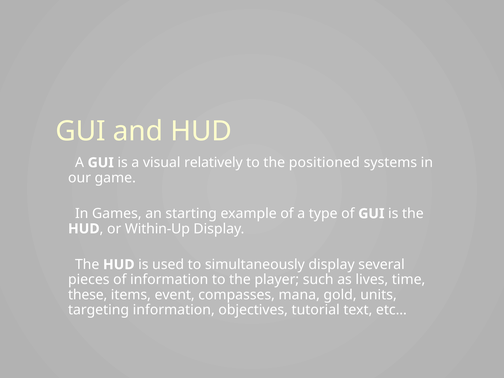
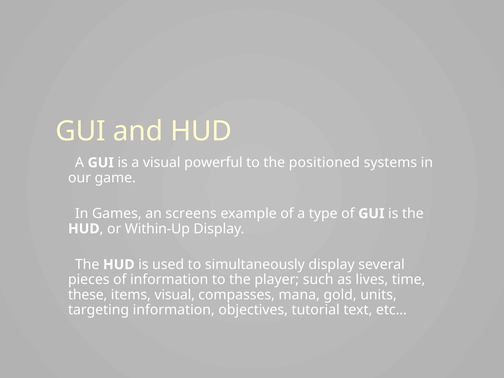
relatively: relatively -> powerful
starting: starting -> screens
items event: event -> visual
